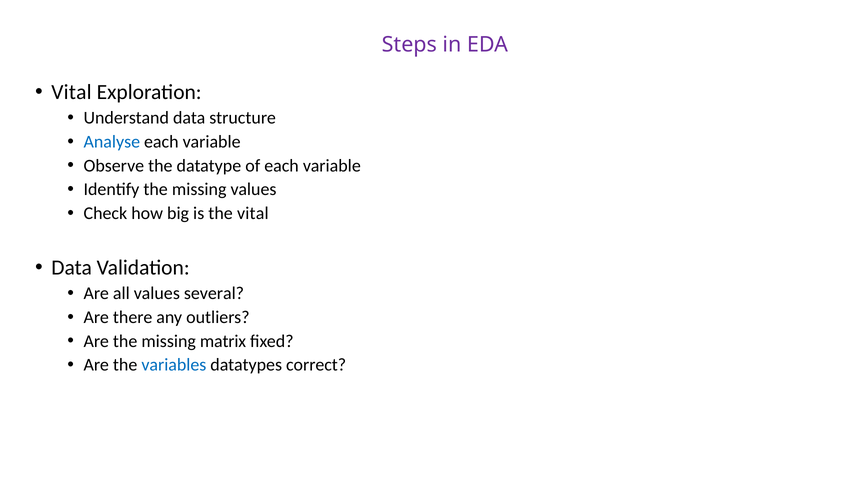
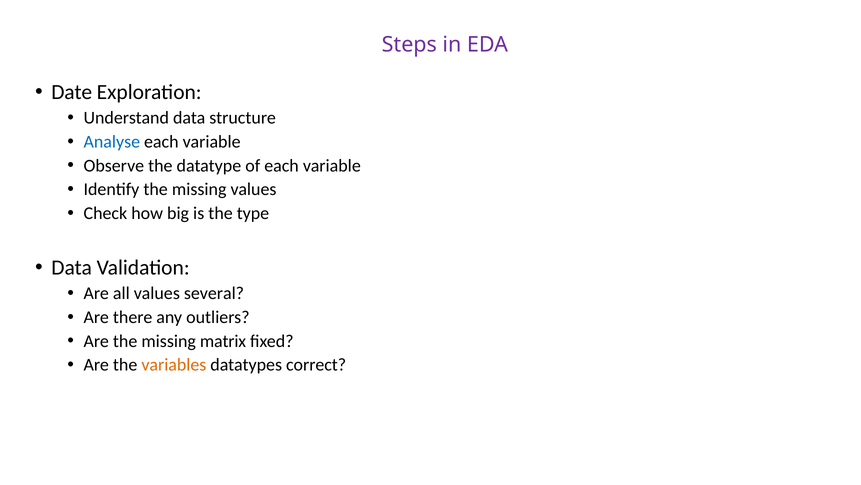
Vital at (71, 92): Vital -> Date
the vital: vital -> type
variables colour: blue -> orange
